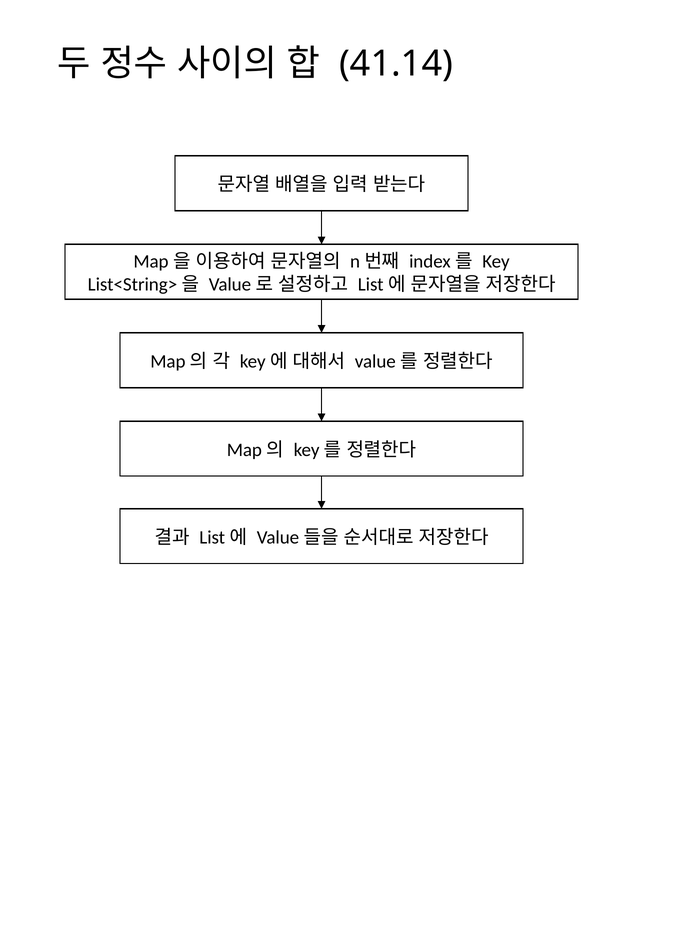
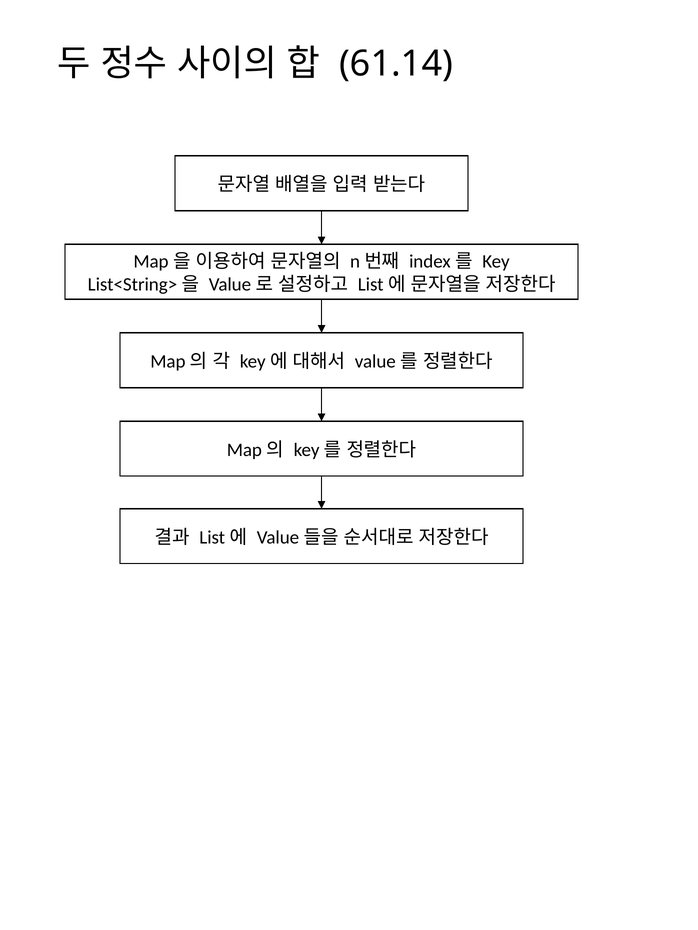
41.14: 41.14 -> 61.14
